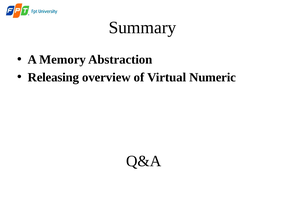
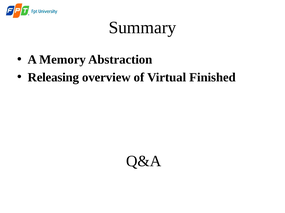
Numeric: Numeric -> Finished
